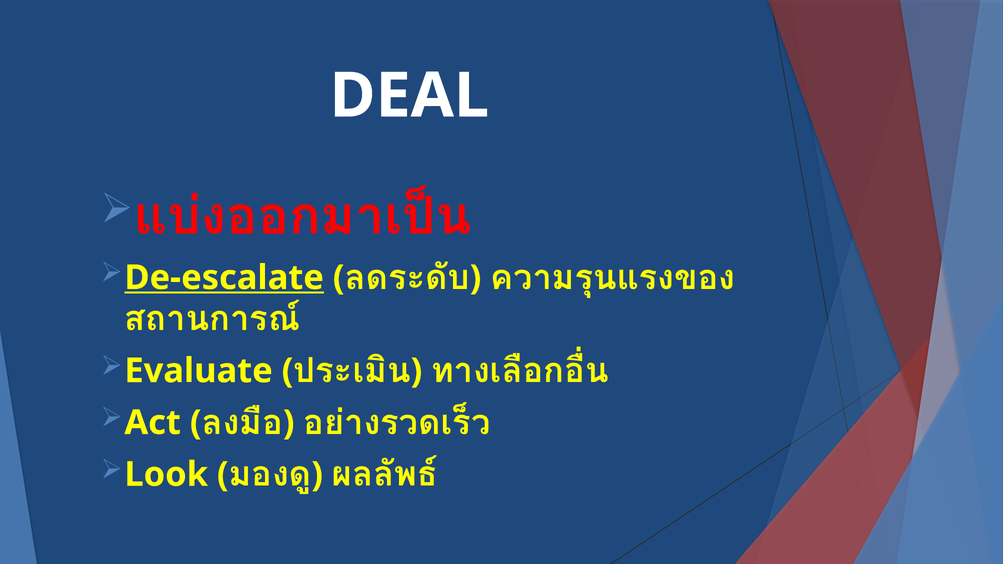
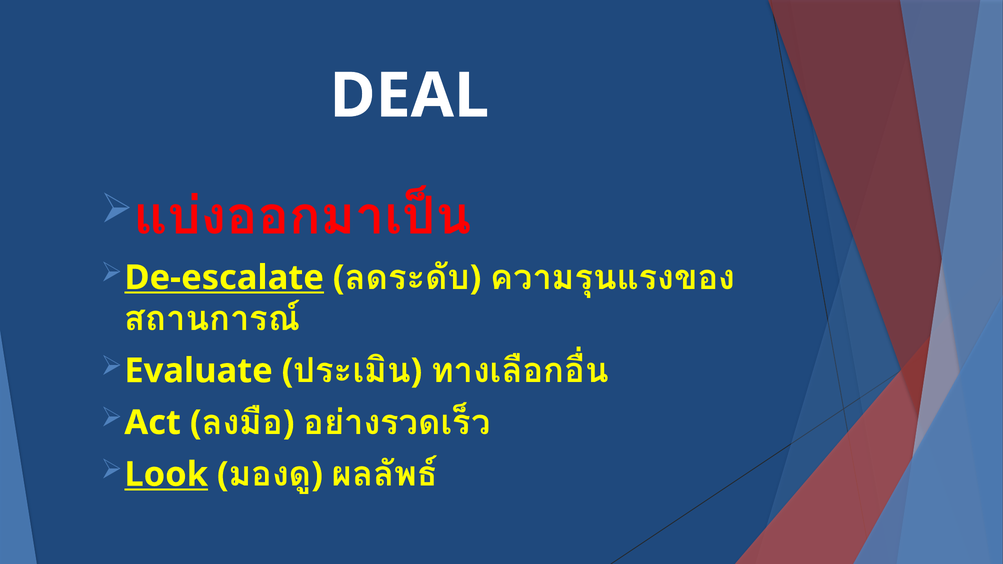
Look underline: none -> present
